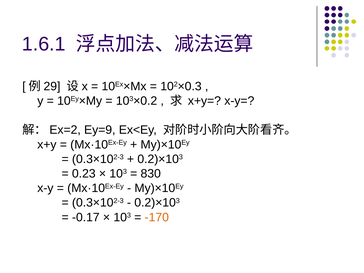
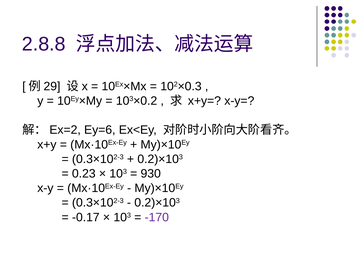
1.6.1: 1.6.1 -> 2.8.8
Ey=9: Ey=9 -> Ey=6
830: 830 -> 930
-170 colour: orange -> purple
